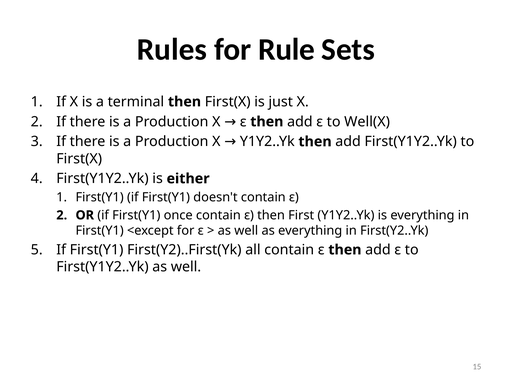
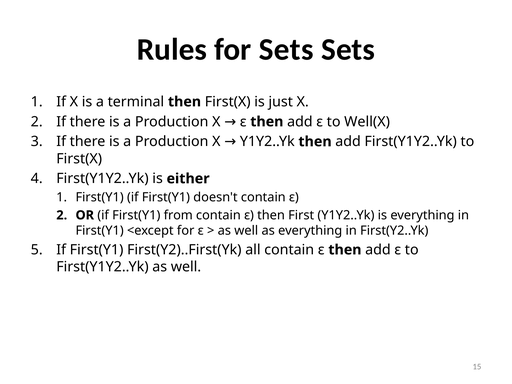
for Rule: Rule -> Sets
once: once -> from
